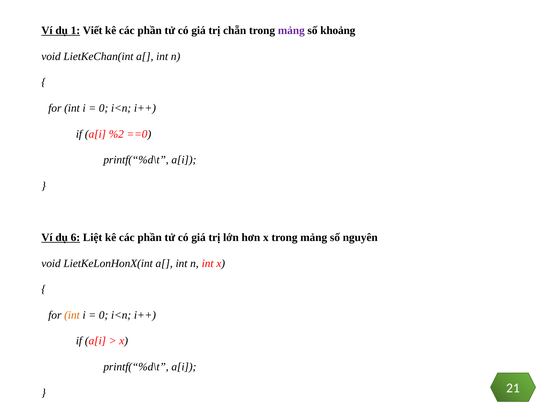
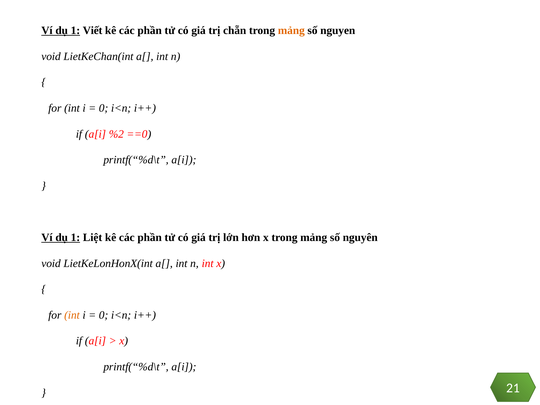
mảng at (291, 30) colour: purple -> orange
khoảng: khoảng -> nguyen
6 at (75, 237): 6 -> 1
